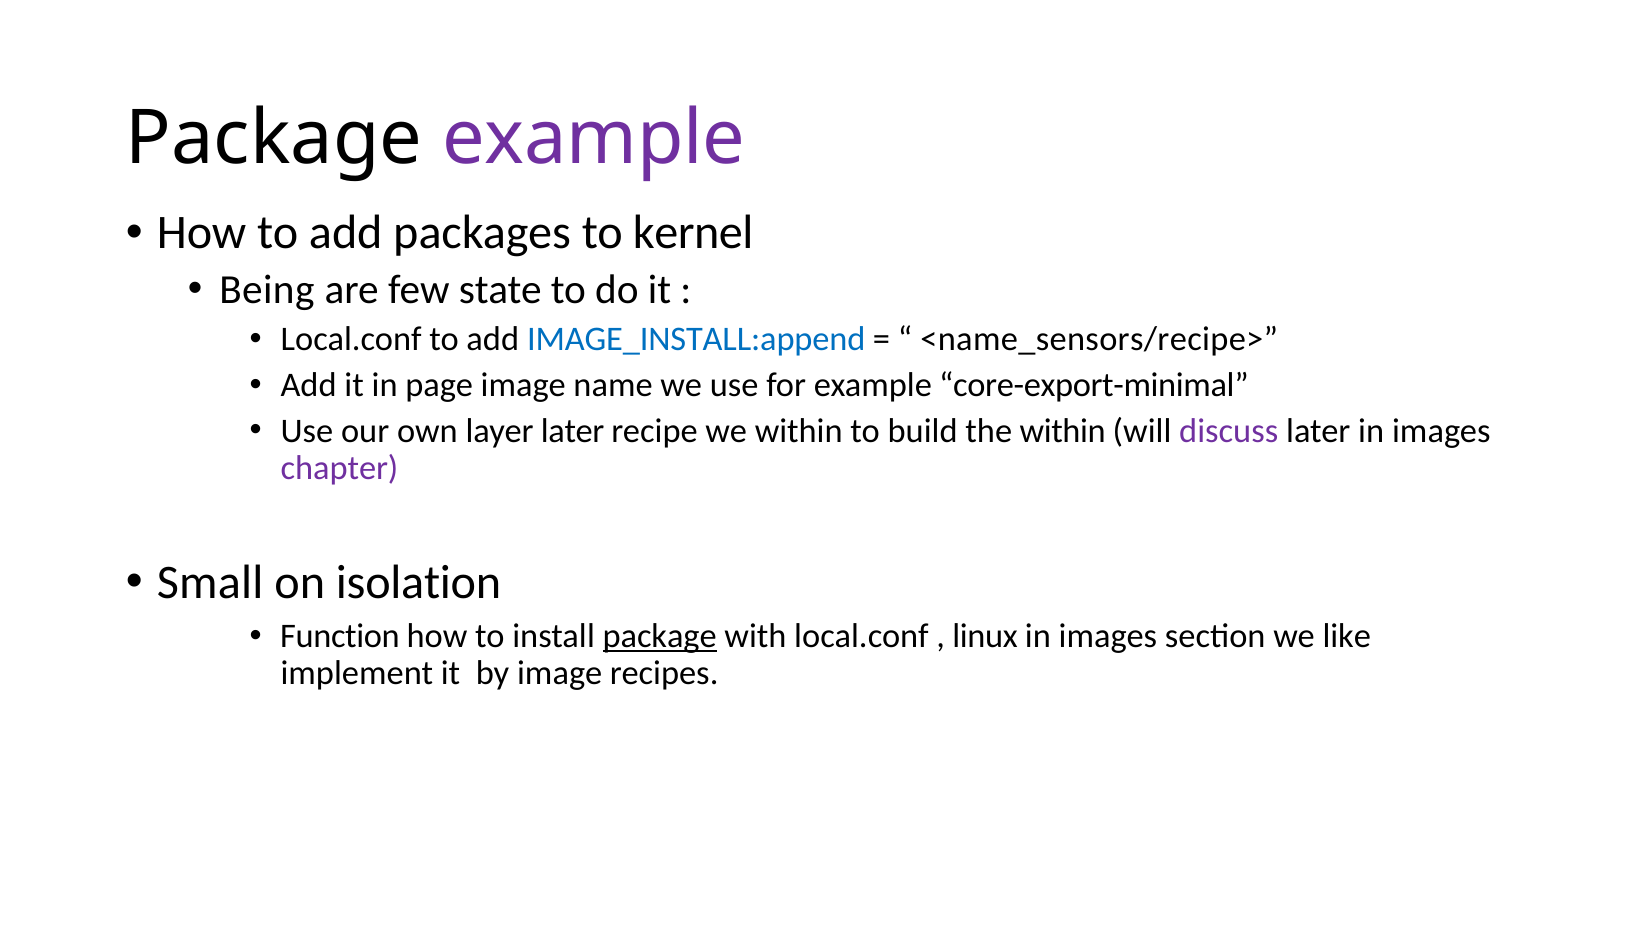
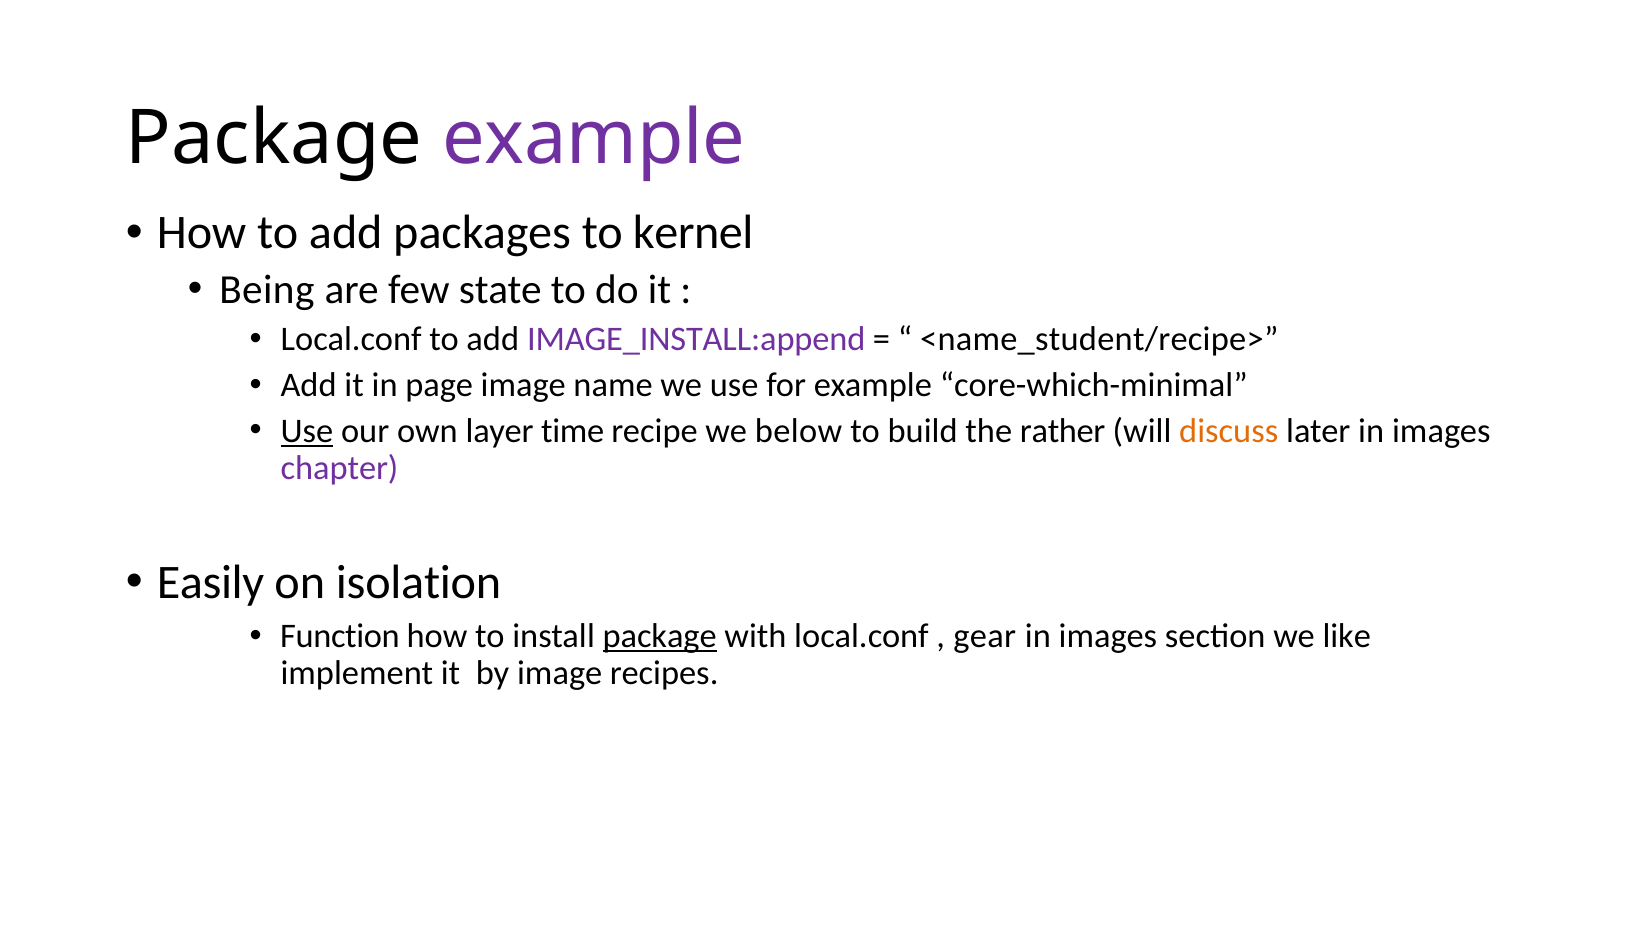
IMAGE_INSTALL:append colour: blue -> purple
<name_sensors/recipe>: <name_sensors/recipe> -> <name_student/recipe>
core-export-minimal: core-export-minimal -> core-which-minimal
Use at (307, 431) underline: none -> present
layer later: later -> time
we within: within -> below
the within: within -> rather
discuss colour: purple -> orange
Small: Small -> Easily
linux: linux -> gear
